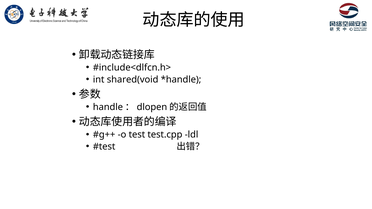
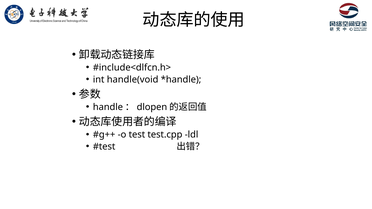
shared(void: shared(void -> handle(void
